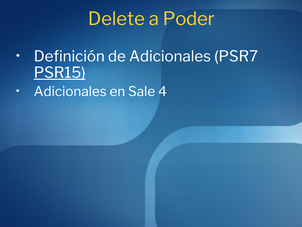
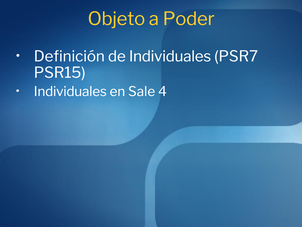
Delete: Delete -> Objeto
de Adicionales: Adicionales -> Individuales
PSR15 underline: present -> none
Adicionales at (70, 91): Adicionales -> Individuales
